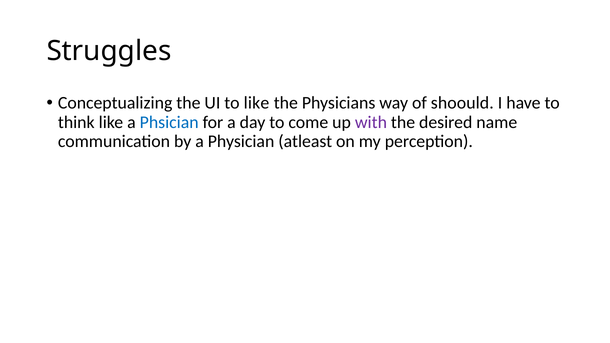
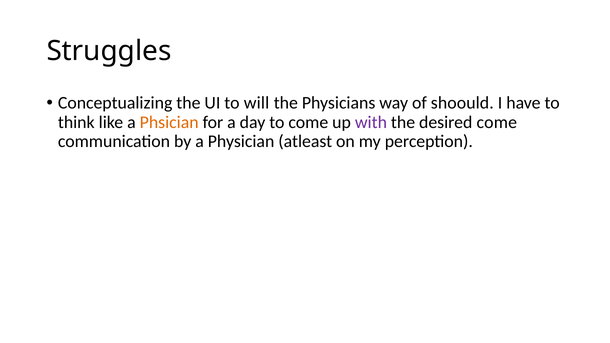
to like: like -> will
Phsician colour: blue -> orange
desired name: name -> come
